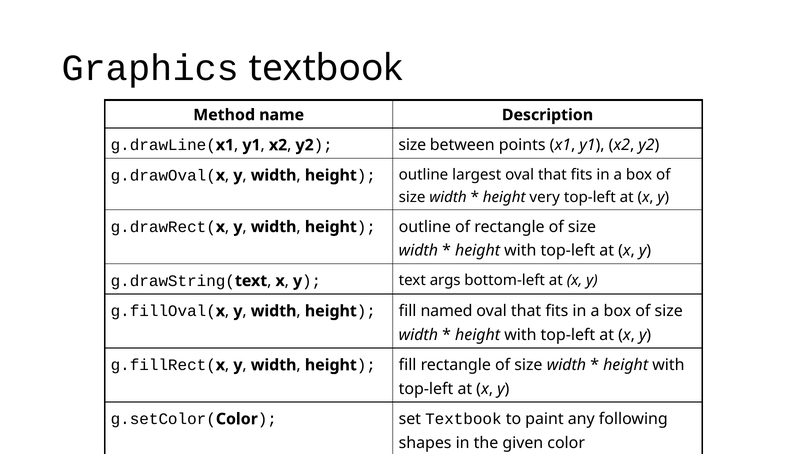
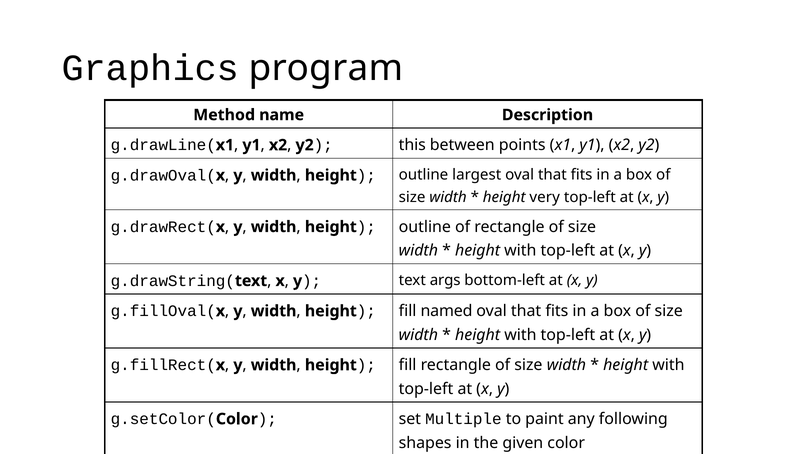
Graphics textbook: textbook -> program
size at (412, 145): size -> this
set Textbook: Textbook -> Multiple
